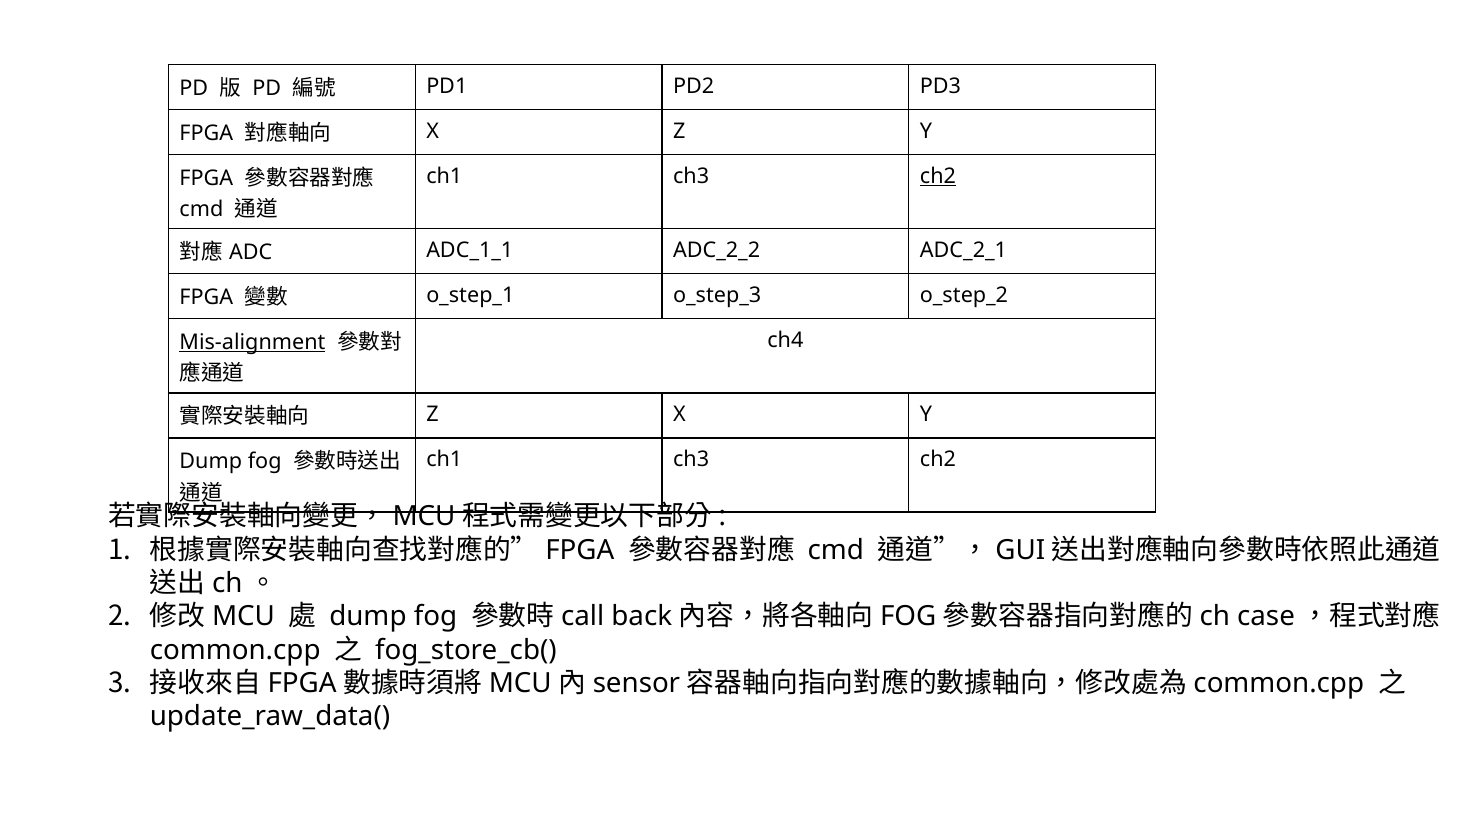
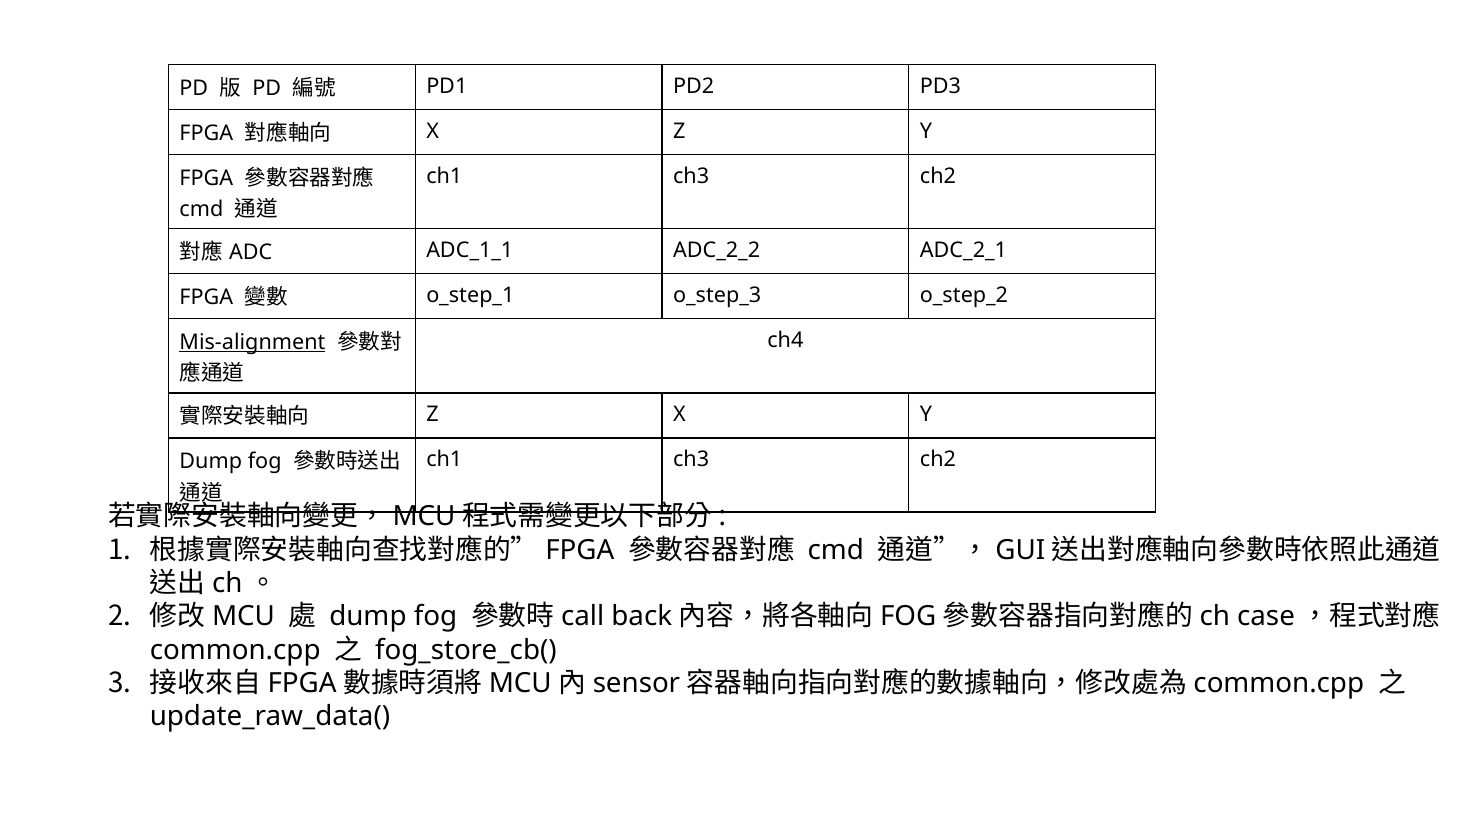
ch2 at (938, 176) underline: present -> none
